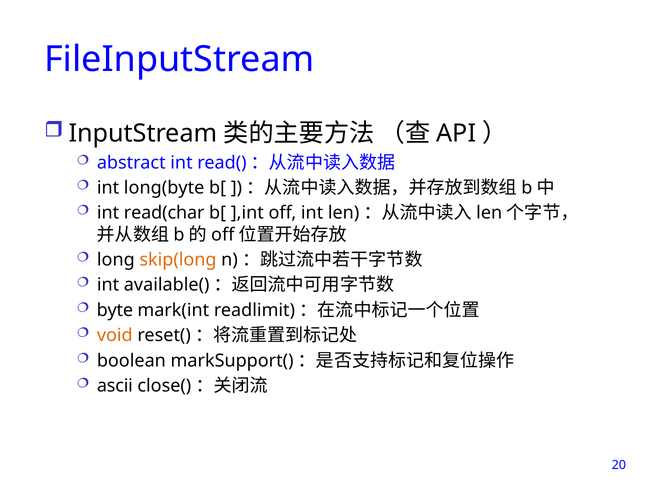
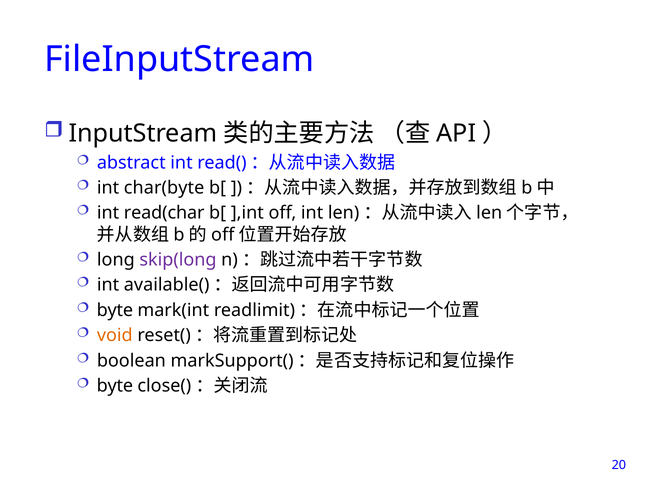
long(byte: long(byte -> char(byte
skip(long colour: orange -> purple
ascii at (115, 386): ascii -> byte
